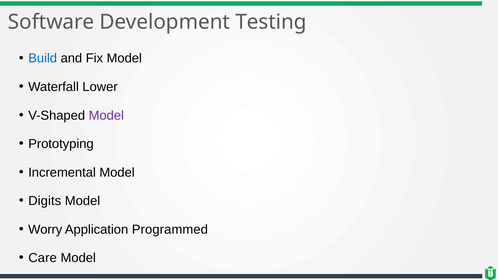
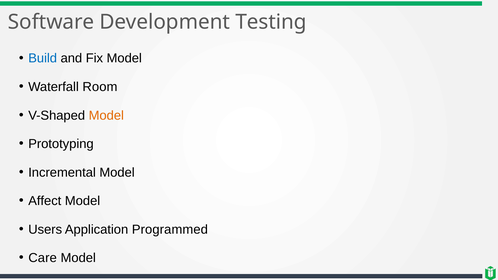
Lower: Lower -> Room
Model at (106, 115) colour: purple -> orange
Digits: Digits -> Affect
Worry: Worry -> Users
